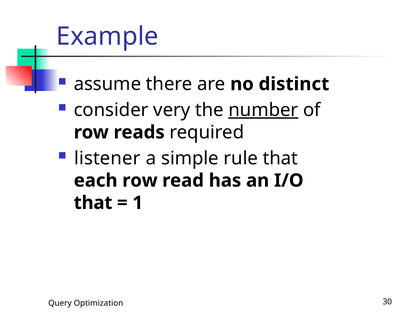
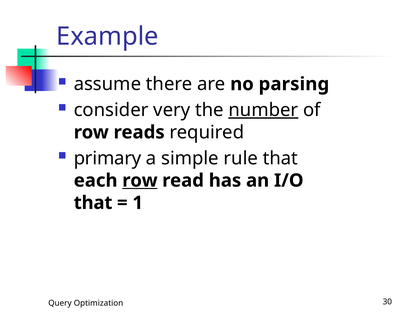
distinct: distinct -> parsing
listener: listener -> primary
row at (140, 180) underline: none -> present
